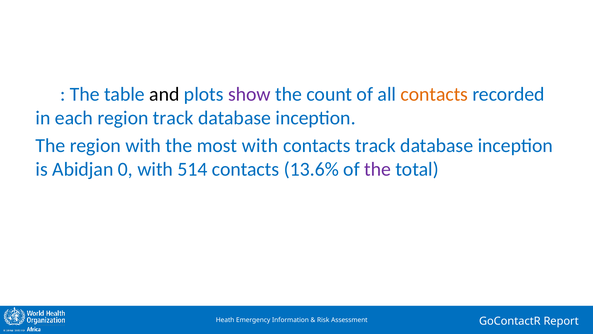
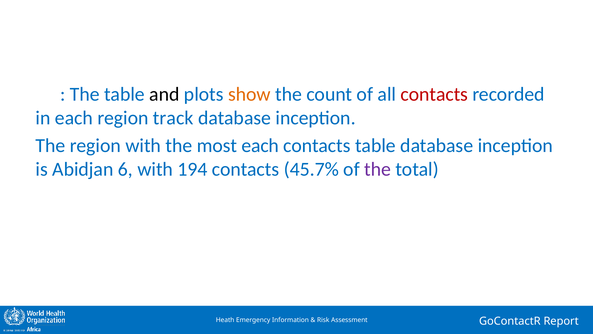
show colour: purple -> orange
contacts at (434, 94) colour: orange -> red
most with: with -> each
contacts track: track -> table
0: 0 -> 6
514: 514 -> 194
13.6%: 13.6% -> 45.7%
